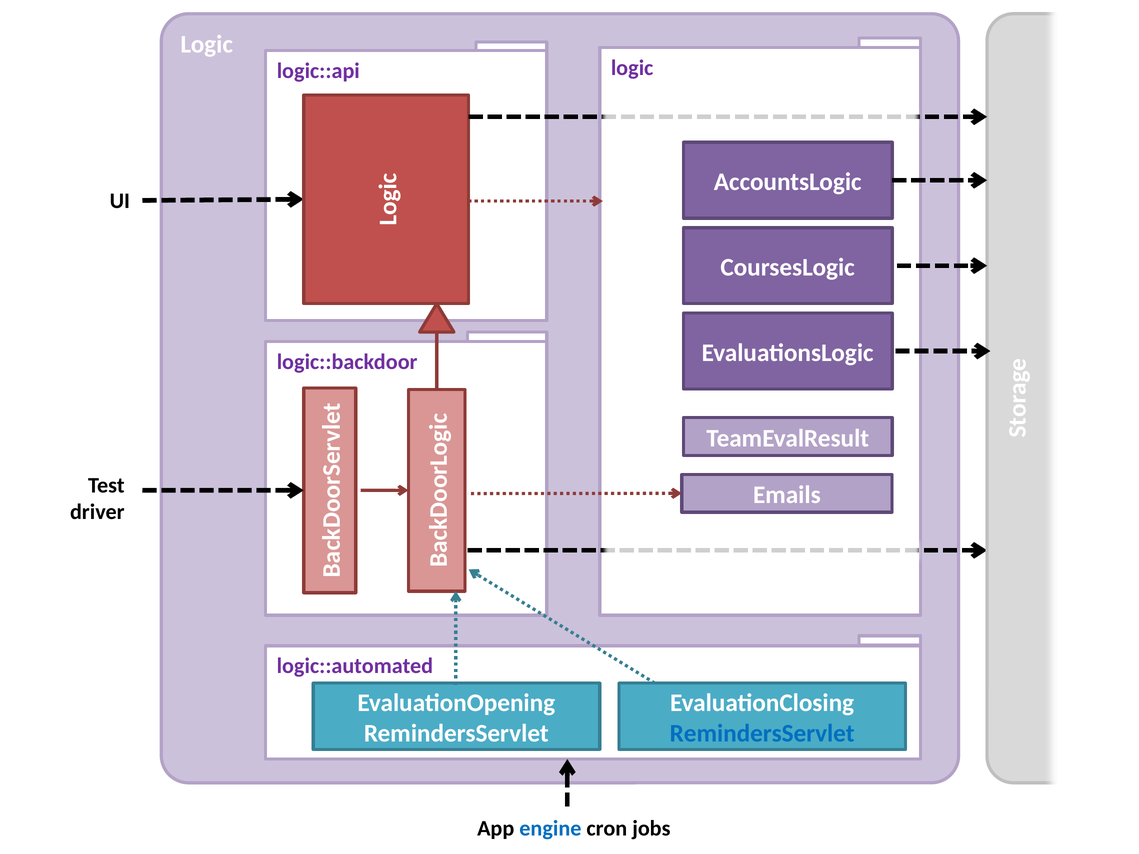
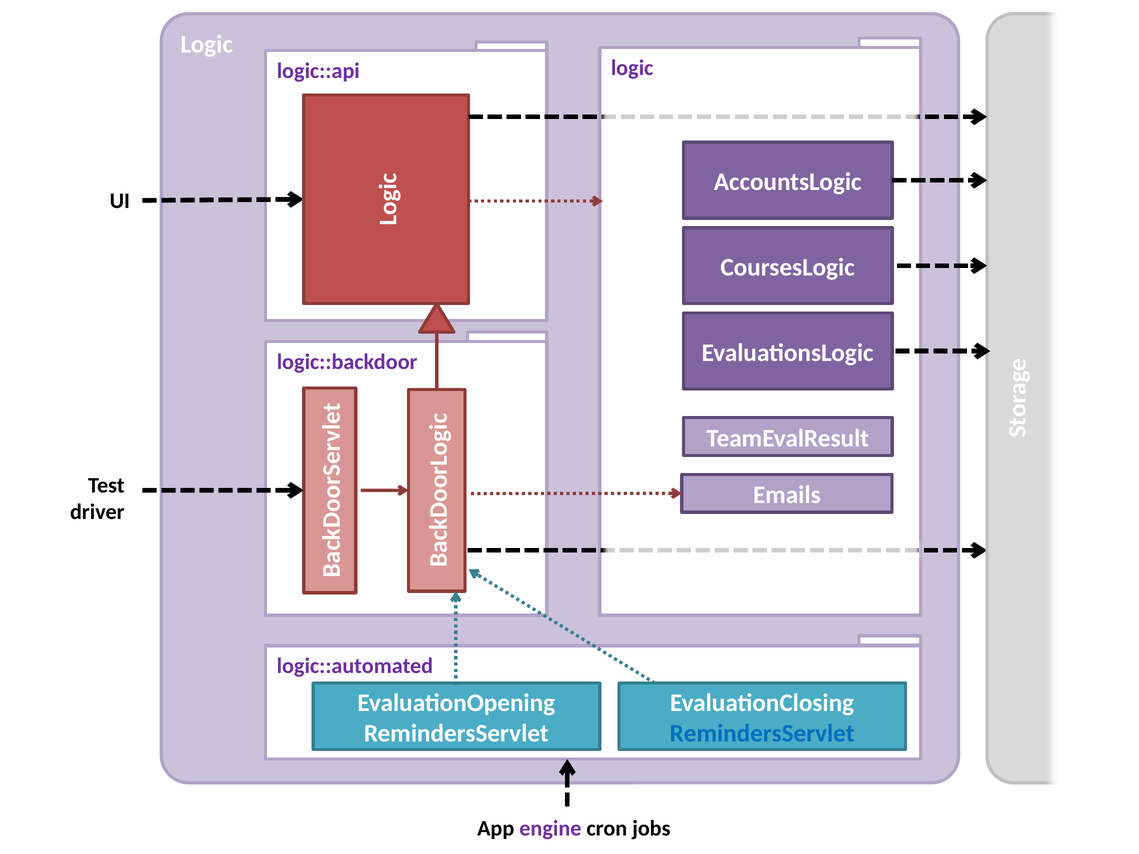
engine colour: blue -> purple
